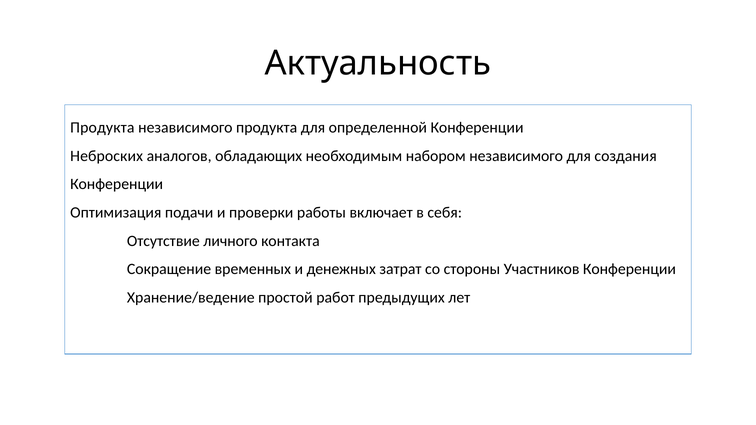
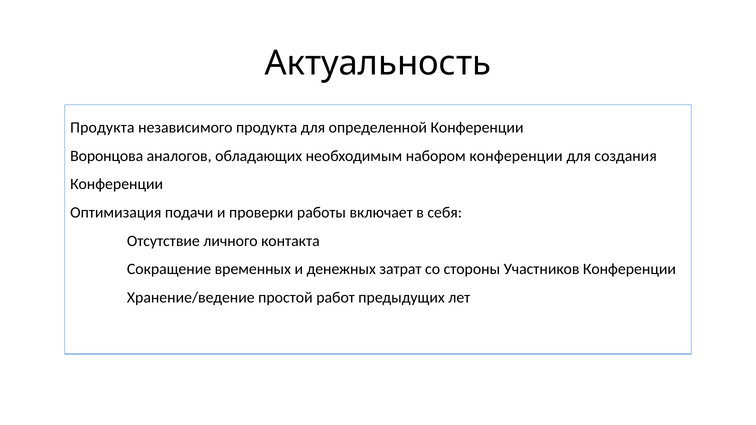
Неброских: Неброских -> Воронцова
набором независимого: независимого -> конференции
